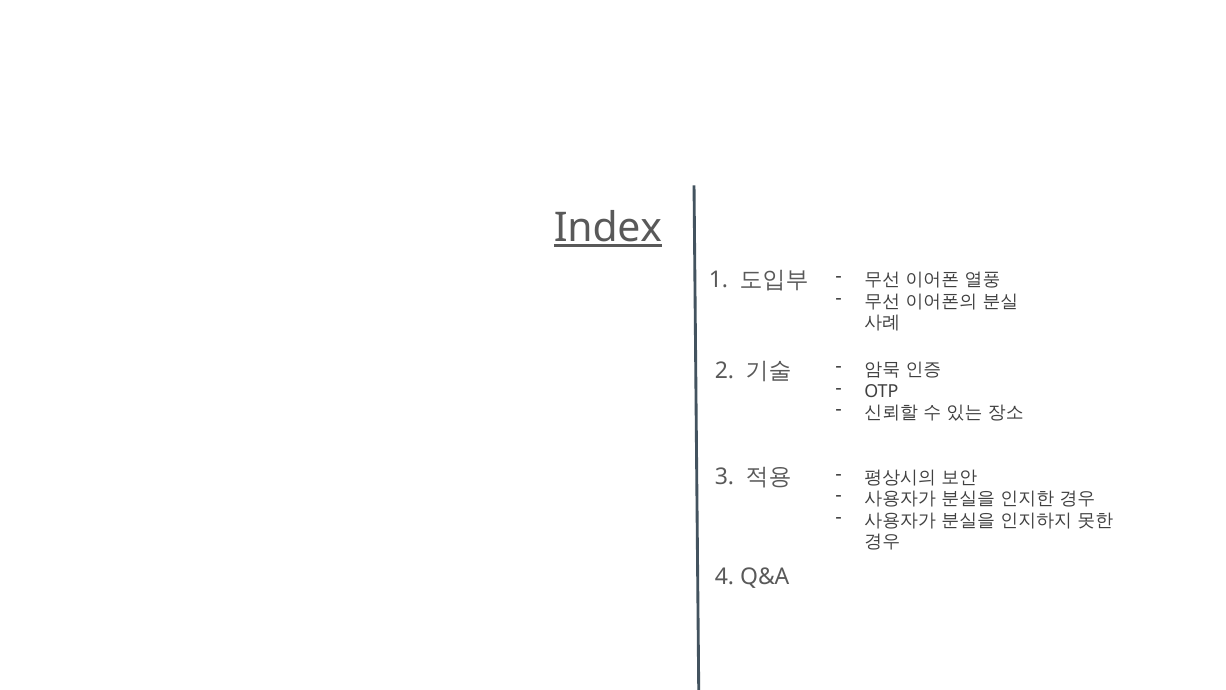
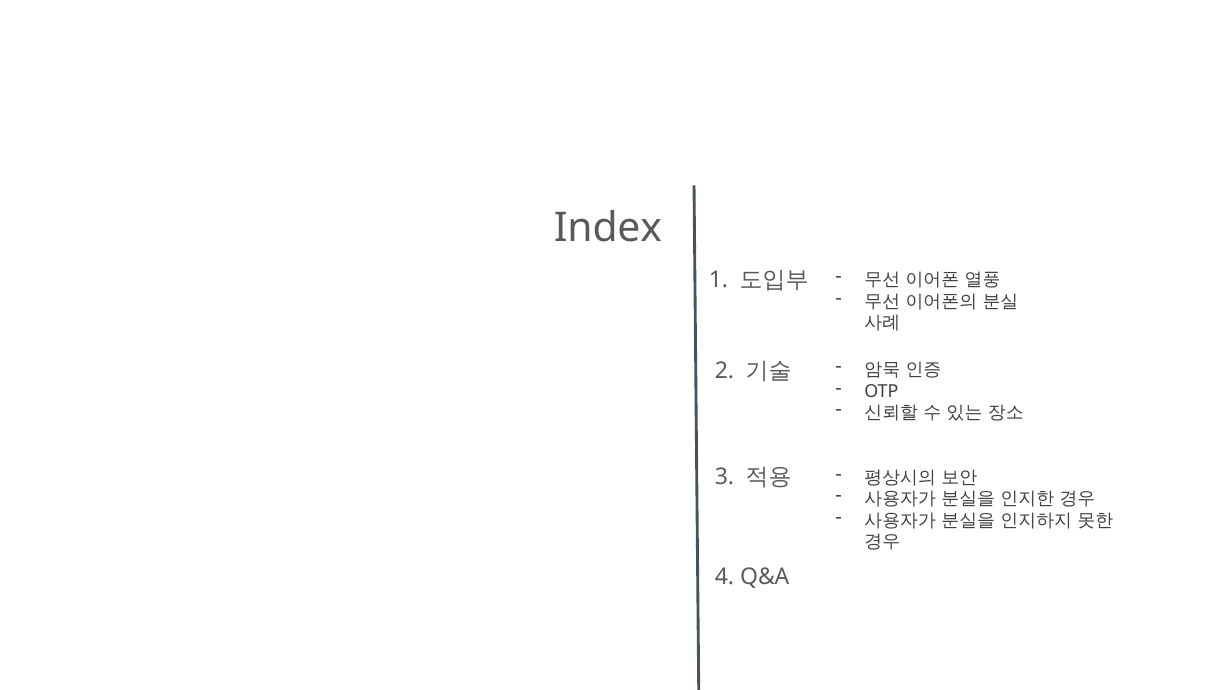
Index underline: present -> none
